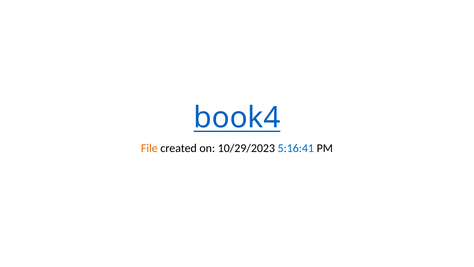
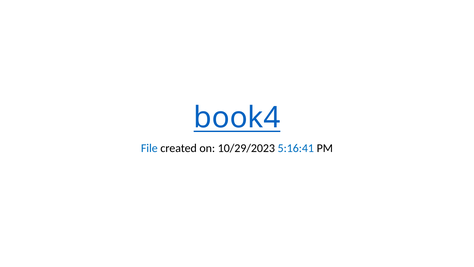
File colour: orange -> blue
